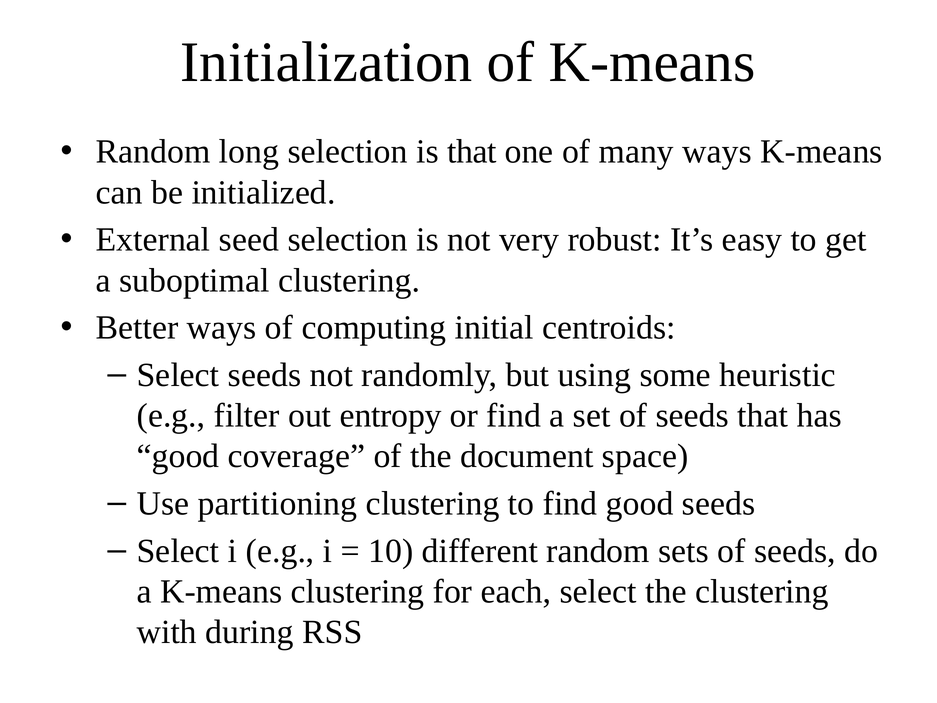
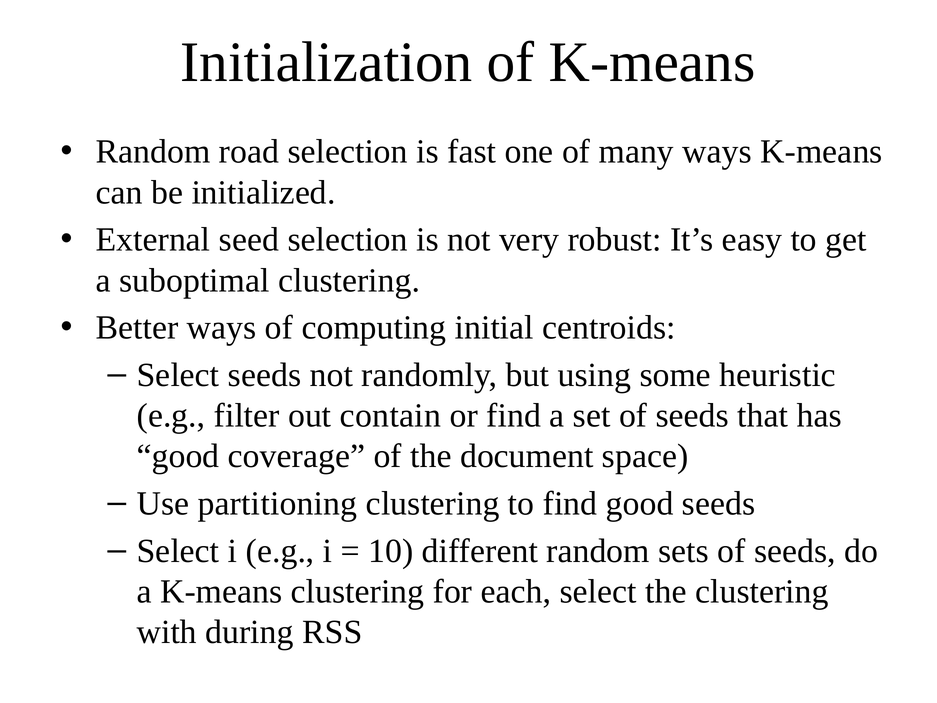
long: long -> road
is that: that -> fast
entropy: entropy -> contain
